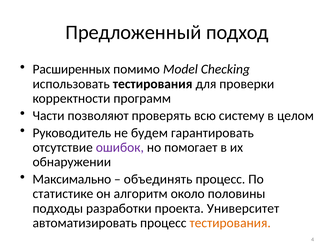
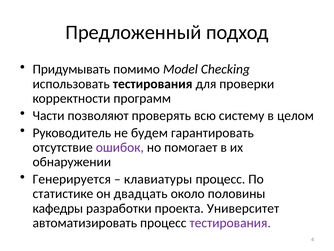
Расширенных: Расширенных -> Придумывать
Максимально: Максимально -> Генерируется
объединять: объединять -> клавиатуры
алгоритм: алгоритм -> двадцать
подходы: подходы -> кафедры
тестирования at (230, 222) colour: orange -> purple
